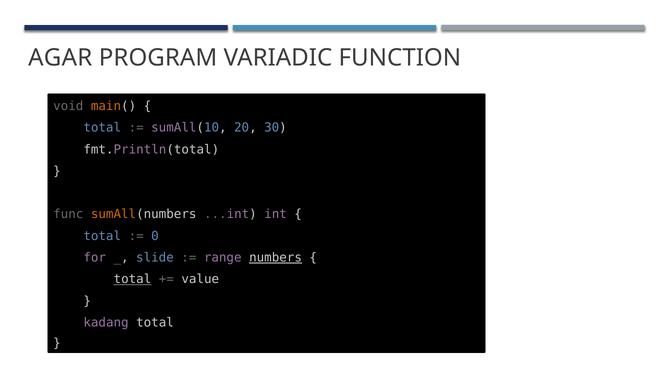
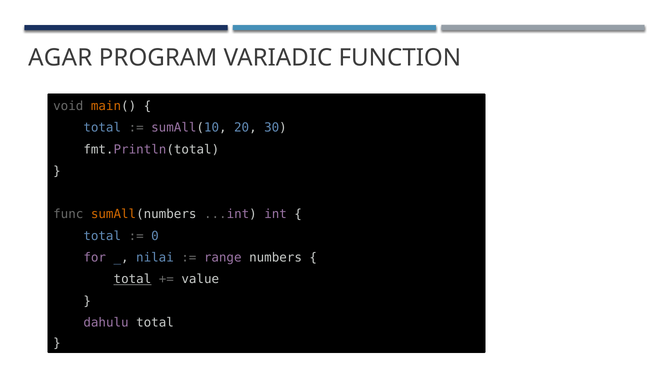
slide: slide -> nilai
numbers underline: present -> none
kadang: kadang -> dahulu
